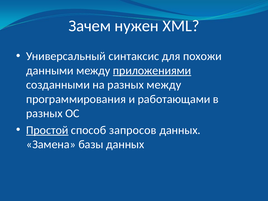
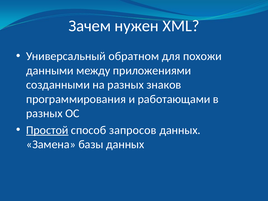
синтаксис: синтаксис -> обратном
приложениями underline: present -> none
разных между: между -> знаков
